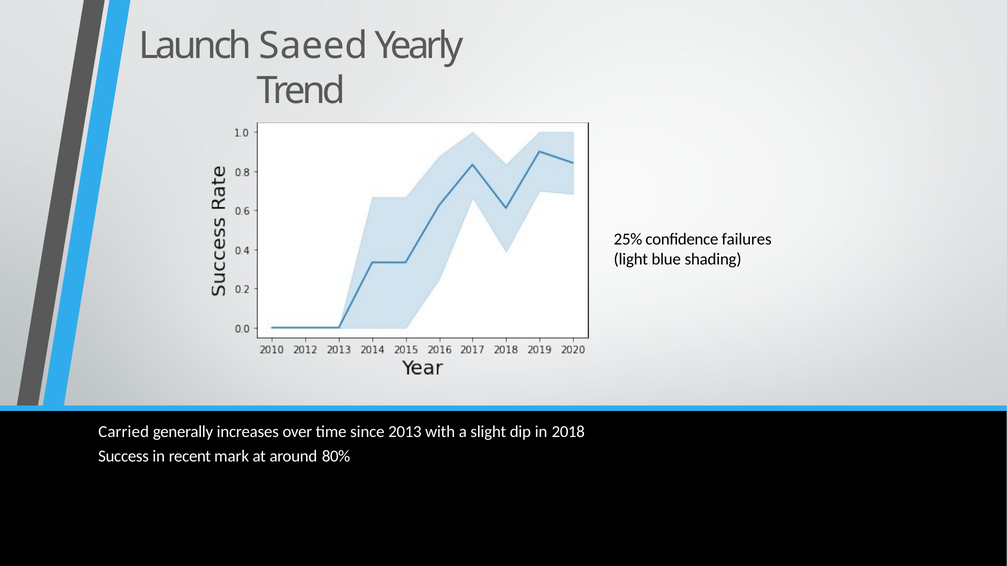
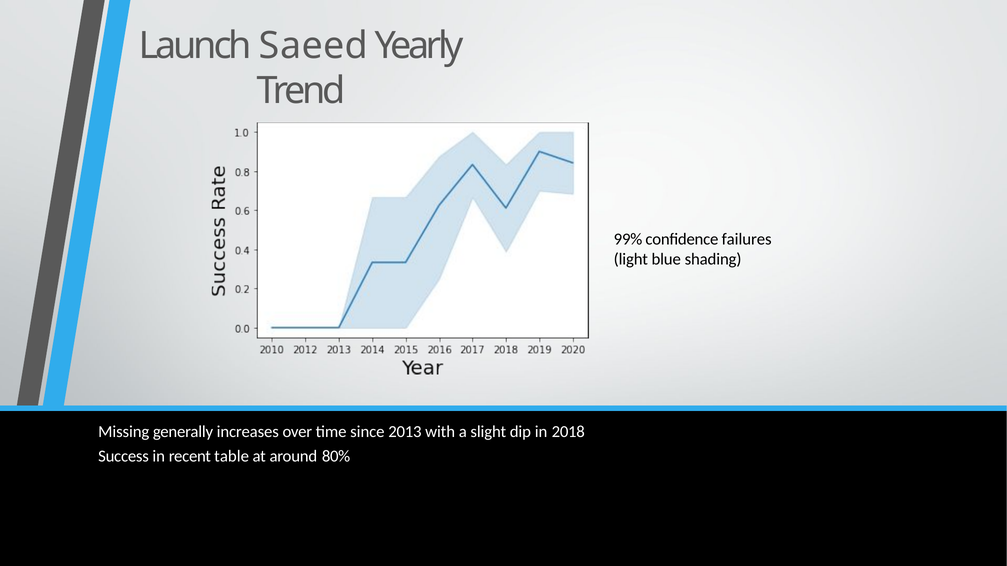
25%: 25% -> 99%
Carried: Carried -> Missing
mark: mark -> table
